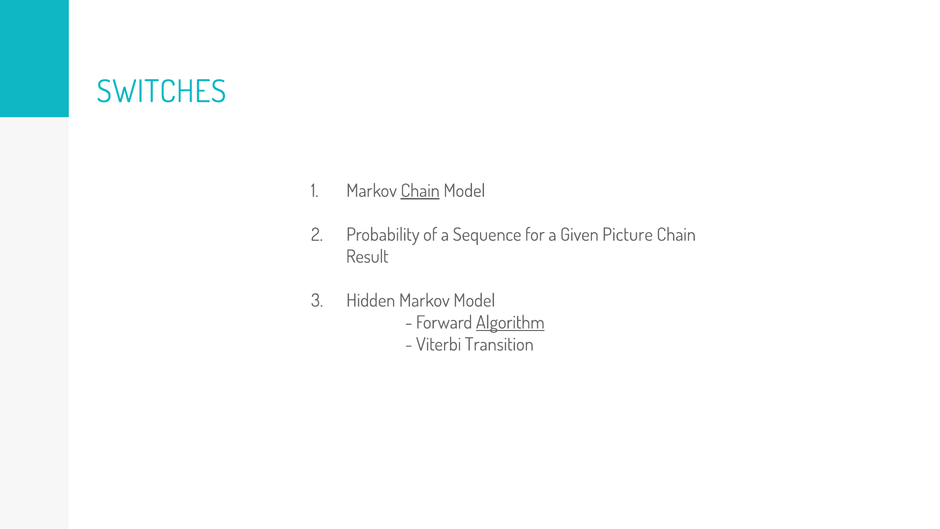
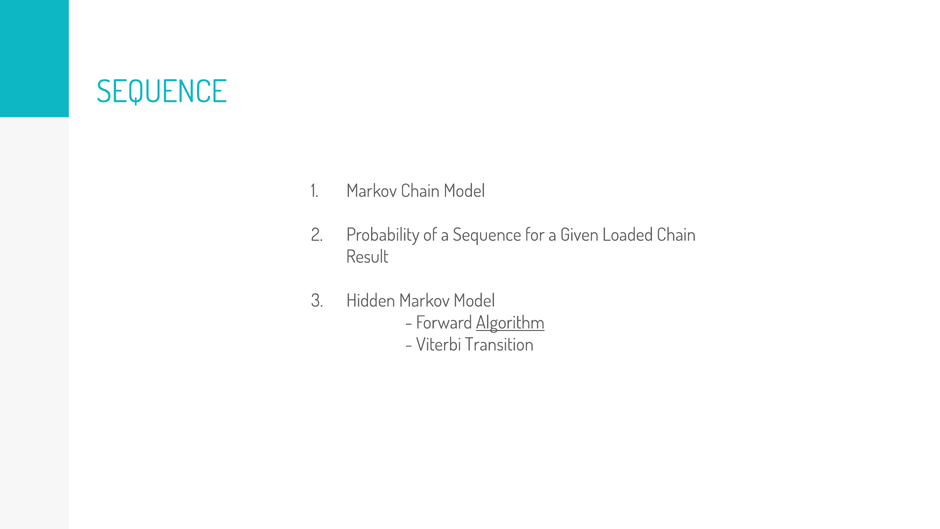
SWITCHES at (161, 92): SWITCHES -> SEQUENCE
Chain at (420, 191) underline: present -> none
Picture: Picture -> Loaded
